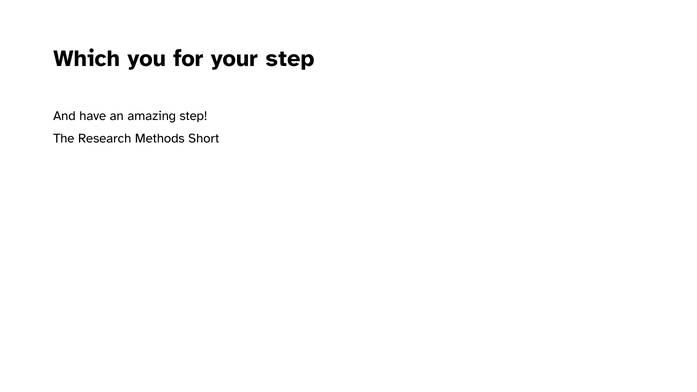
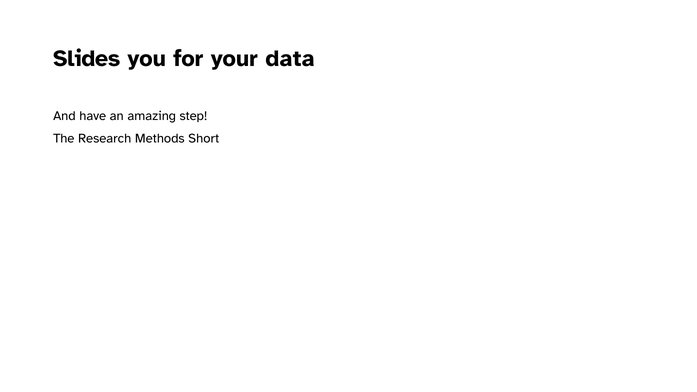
Which: Which -> Slides
your step: step -> data
